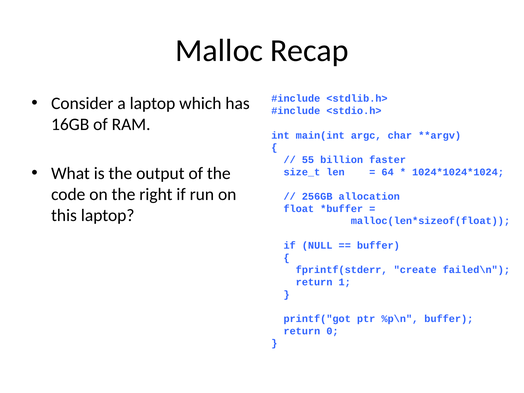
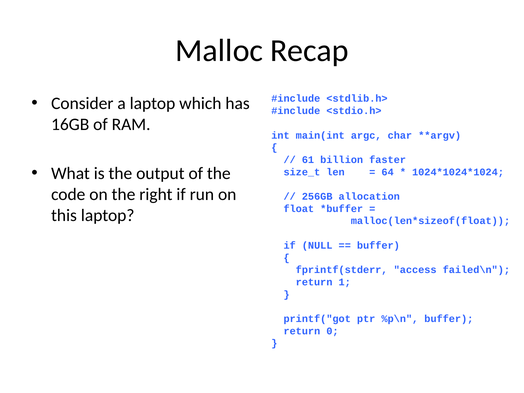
55: 55 -> 61
create: create -> access
